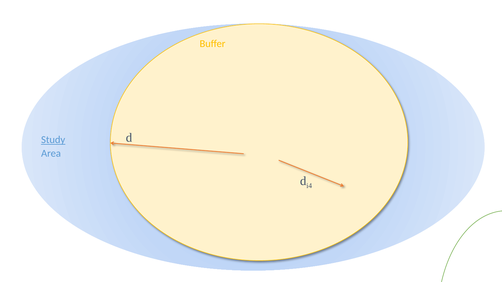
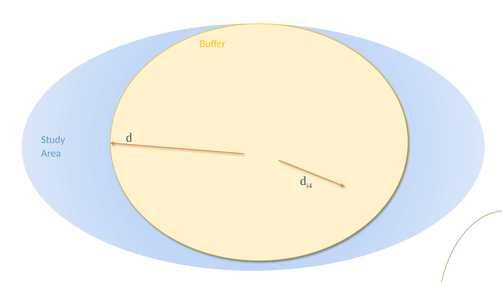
Study underline: present -> none
